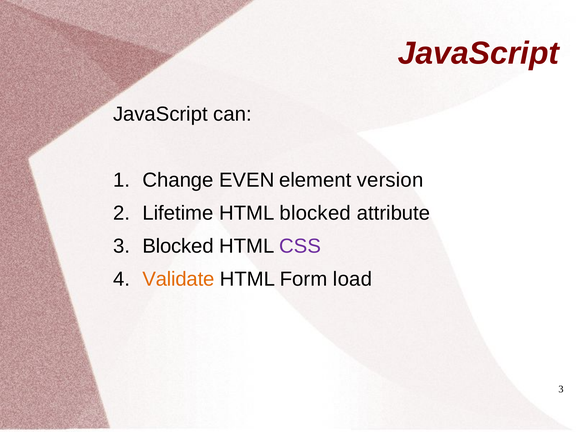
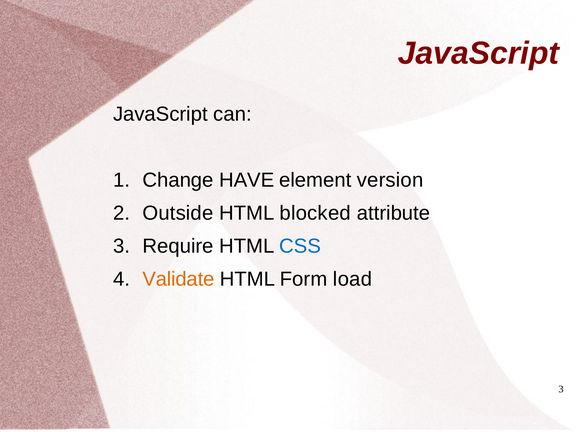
EVEN: EVEN -> HAVE
Lifetime: Lifetime -> Outside
3 Blocked: Blocked -> Require
CSS colour: purple -> blue
